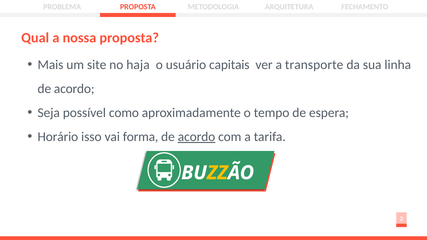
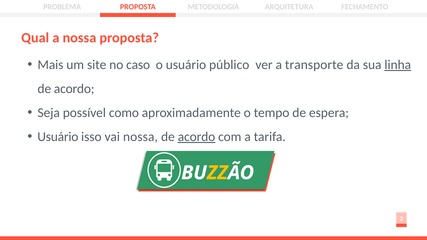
haja: haja -> caso
capitais: capitais -> público
linha underline: none -> present
Horário at (58, 137): Horário -> Usuário
vai forma: forma -> nossa
